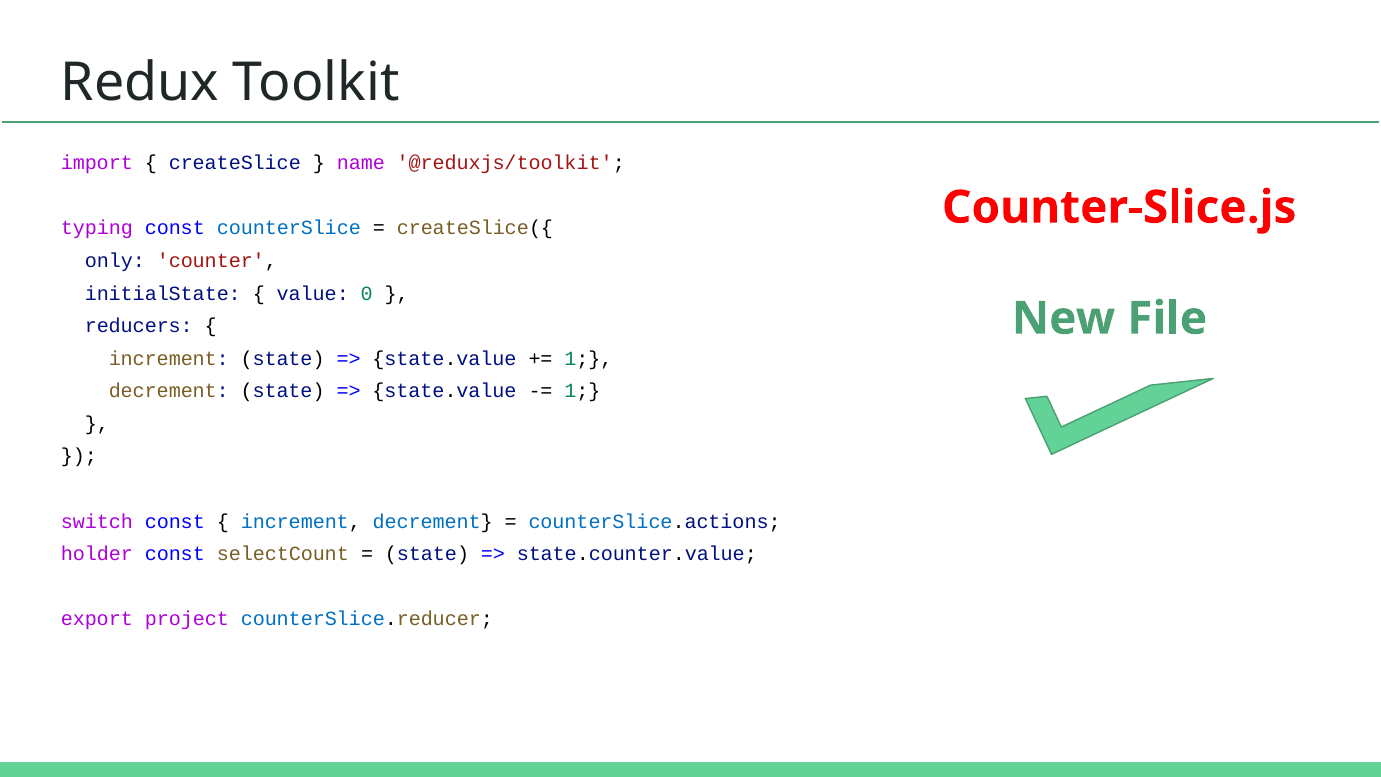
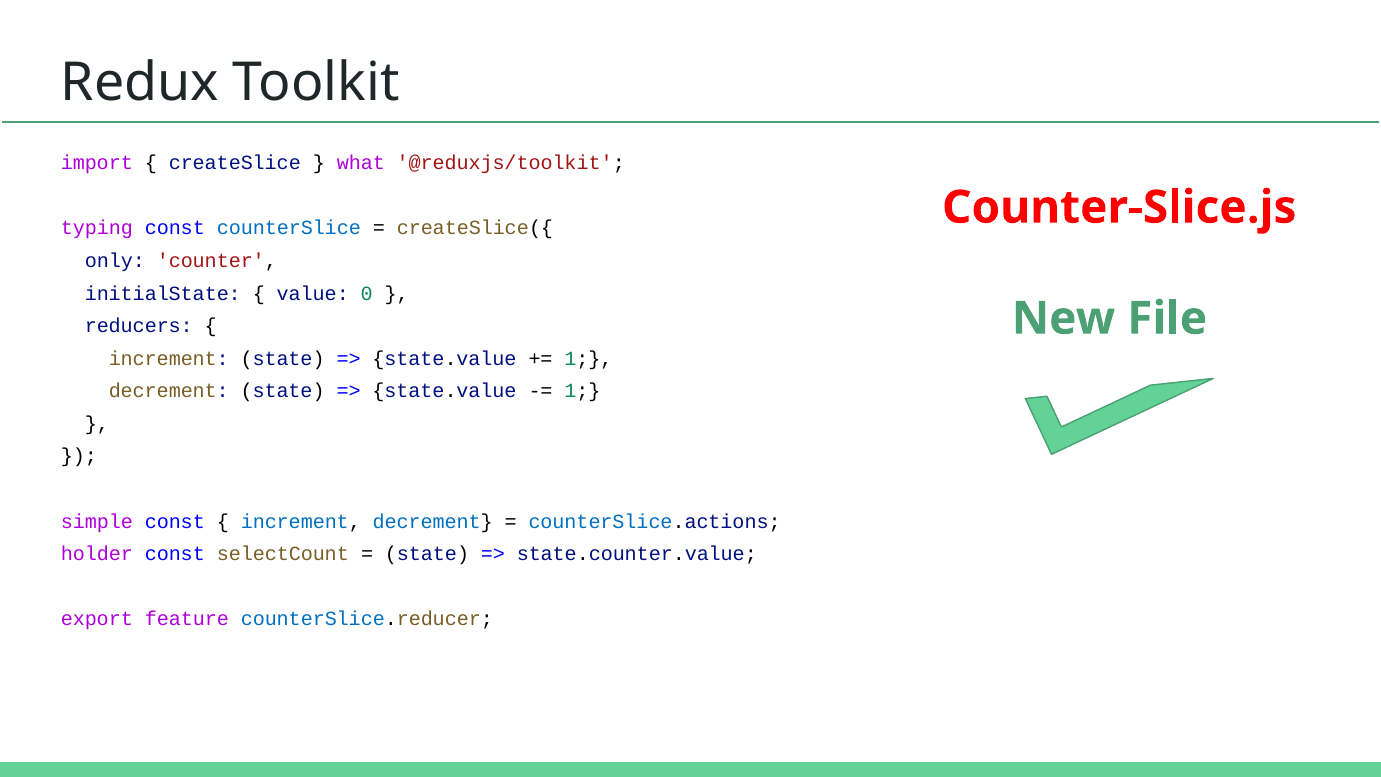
name: name -> what
switch: switch -> simple
project: project -> feature
